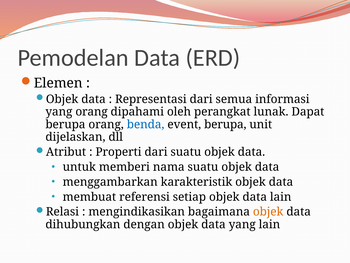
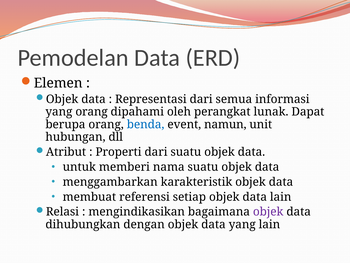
event berupa: berupa -> namun
dijelaskan: dijelaskan -> hubungan
objek at (268, 211) colour: orange -> purple
